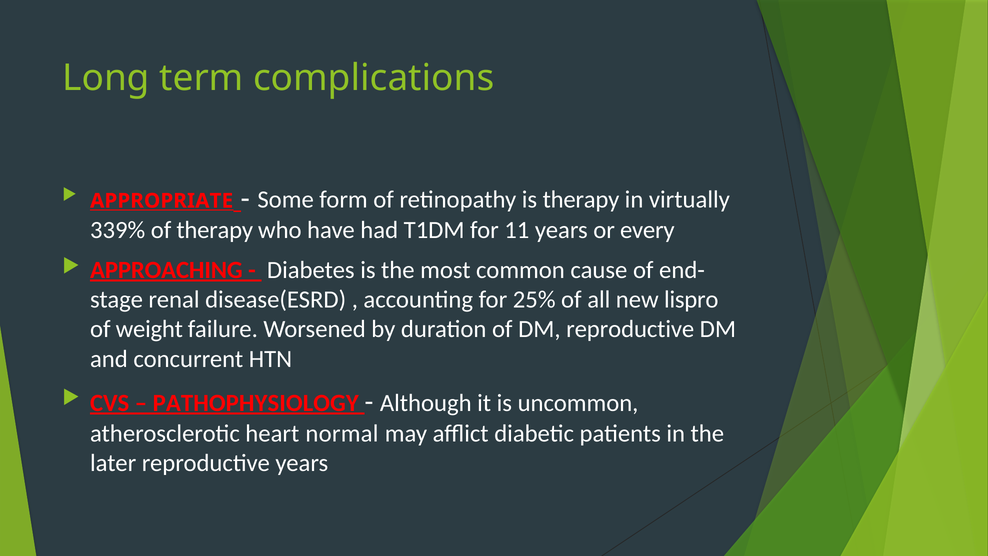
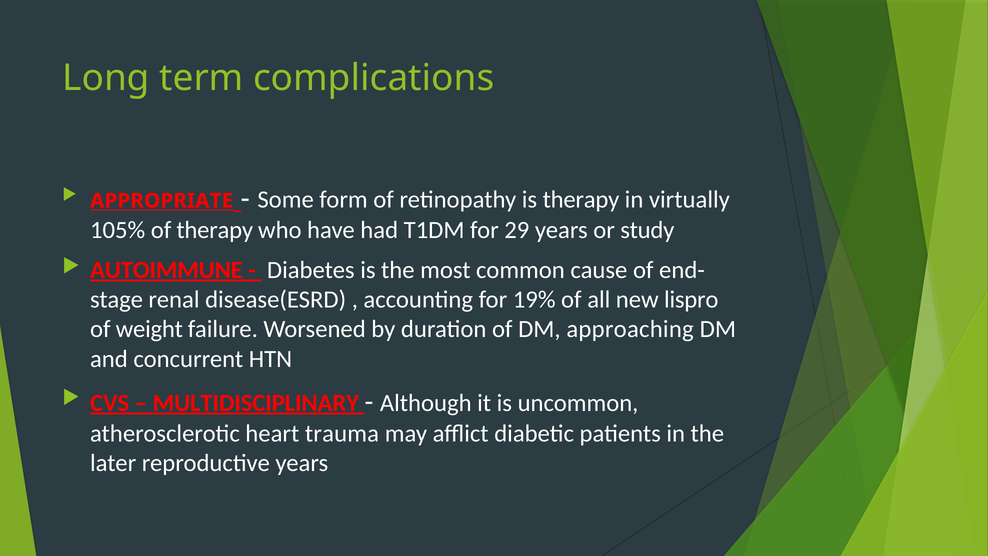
339%: 339% -> 105%
11: 11 -> 29
every: every -> study
APPROACHING: APPROACHING -> AUTOIMMUNE
25%: 25% -> 19%
DM reproductive: reproductive -> approaching
PATHOPHYSIOLOGY: PATHOPHYSIOLOGY -> MULTIDISCIPLINARY
normal: normal -> trauma
